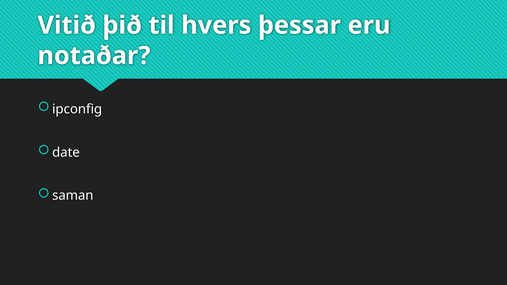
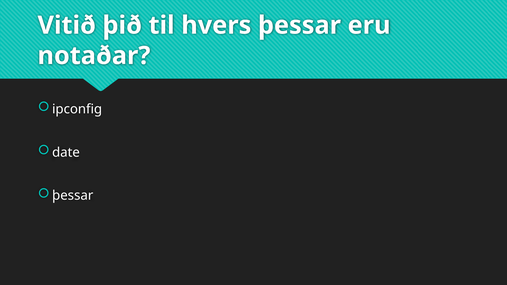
saman at (73, 196): saman -> þessar
